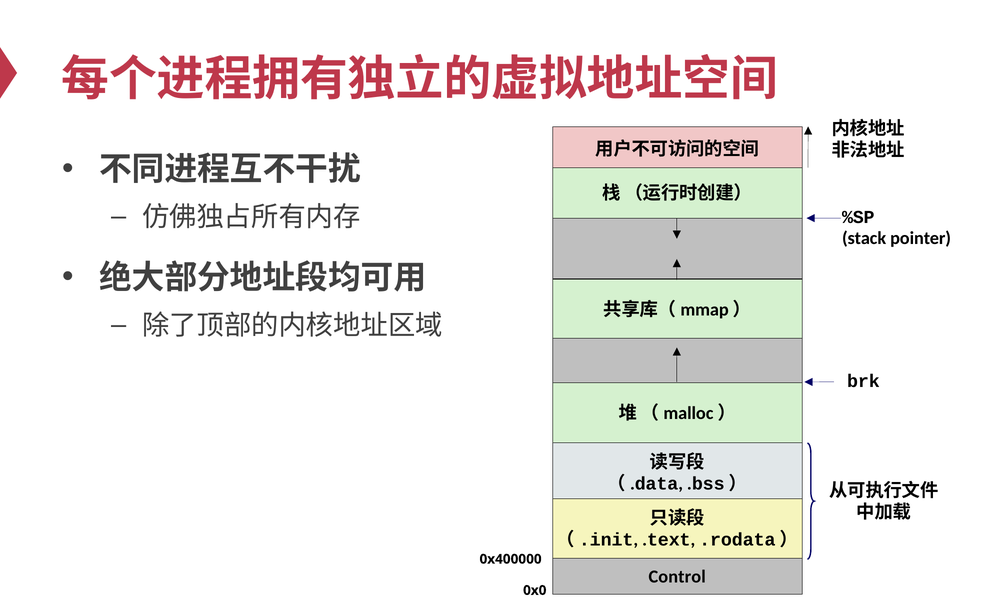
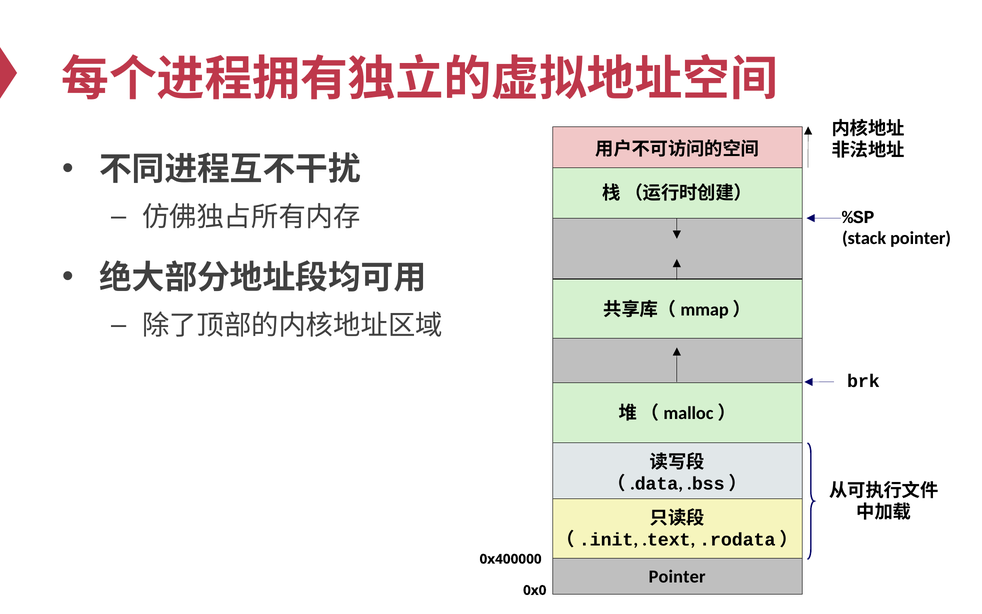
Control at (677, 576): Control -> Pointer
